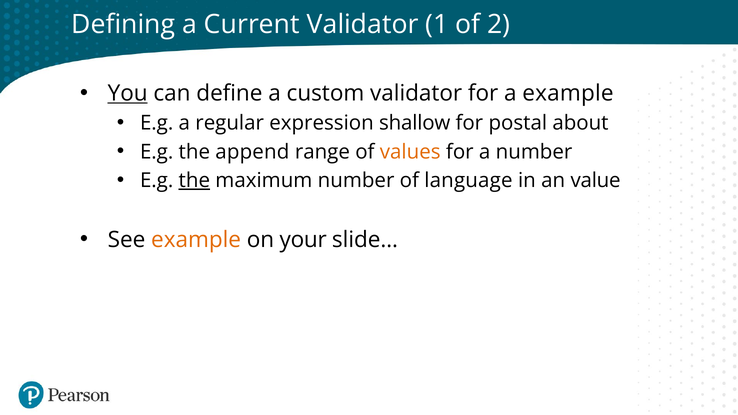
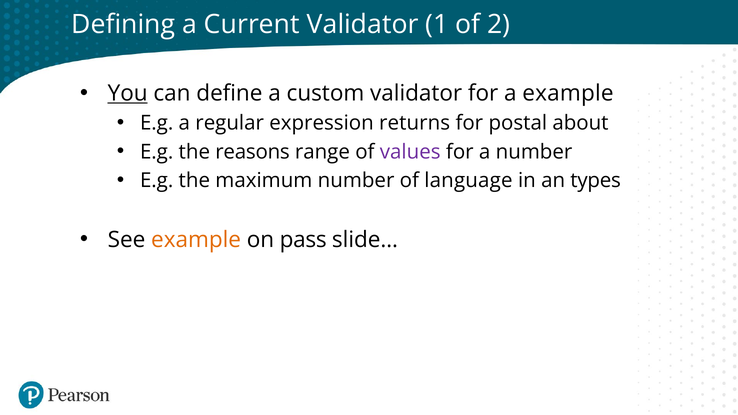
shallow: shallow -> returns
append: append -> reasons
values colour: orange -> purple
the at (194, 181) underline: present -> none
value: value -> types
your: your -> pass
